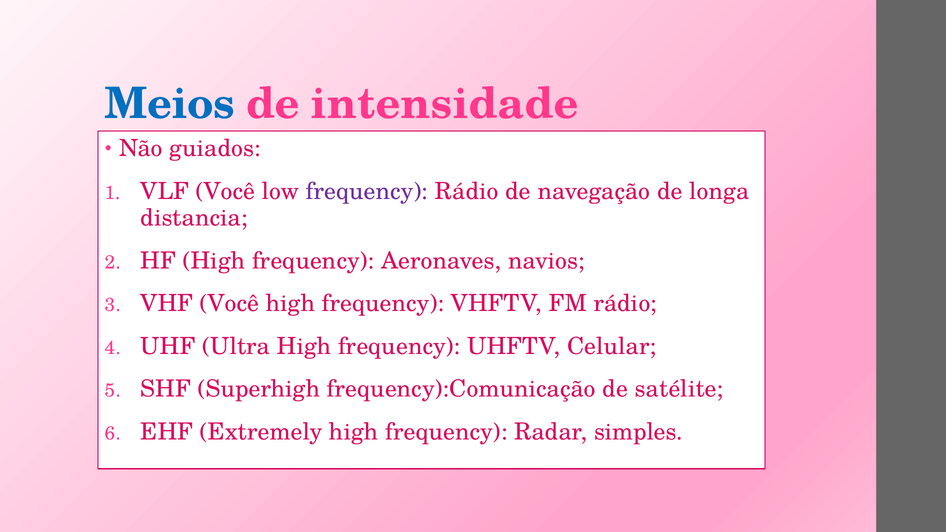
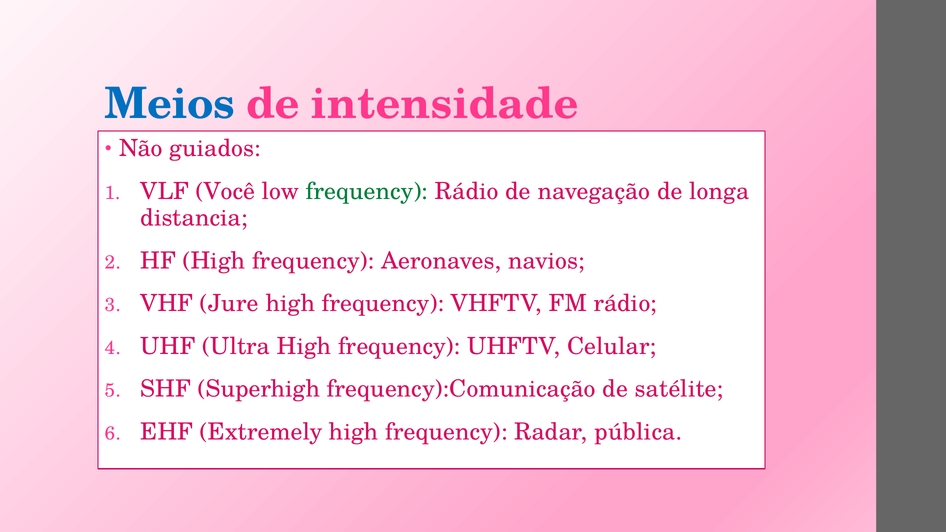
frequency at (367, 191) colour: purple -> green
VHF Você: Você -> Jure
simples: simples -> pública
